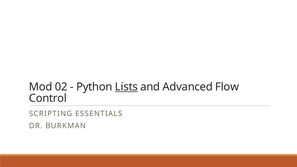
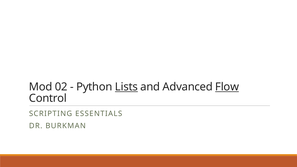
Flow underline: none -> present
